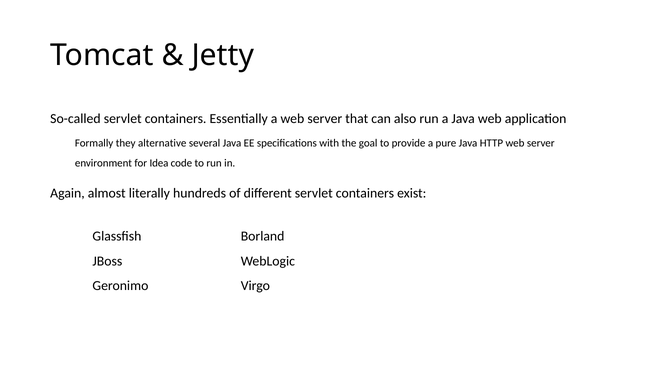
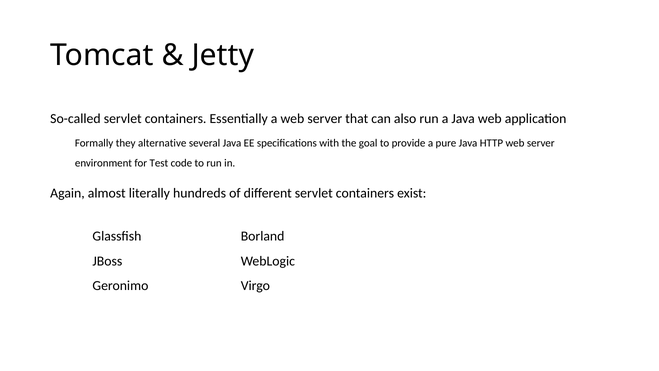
Idea: Idea -> Test
